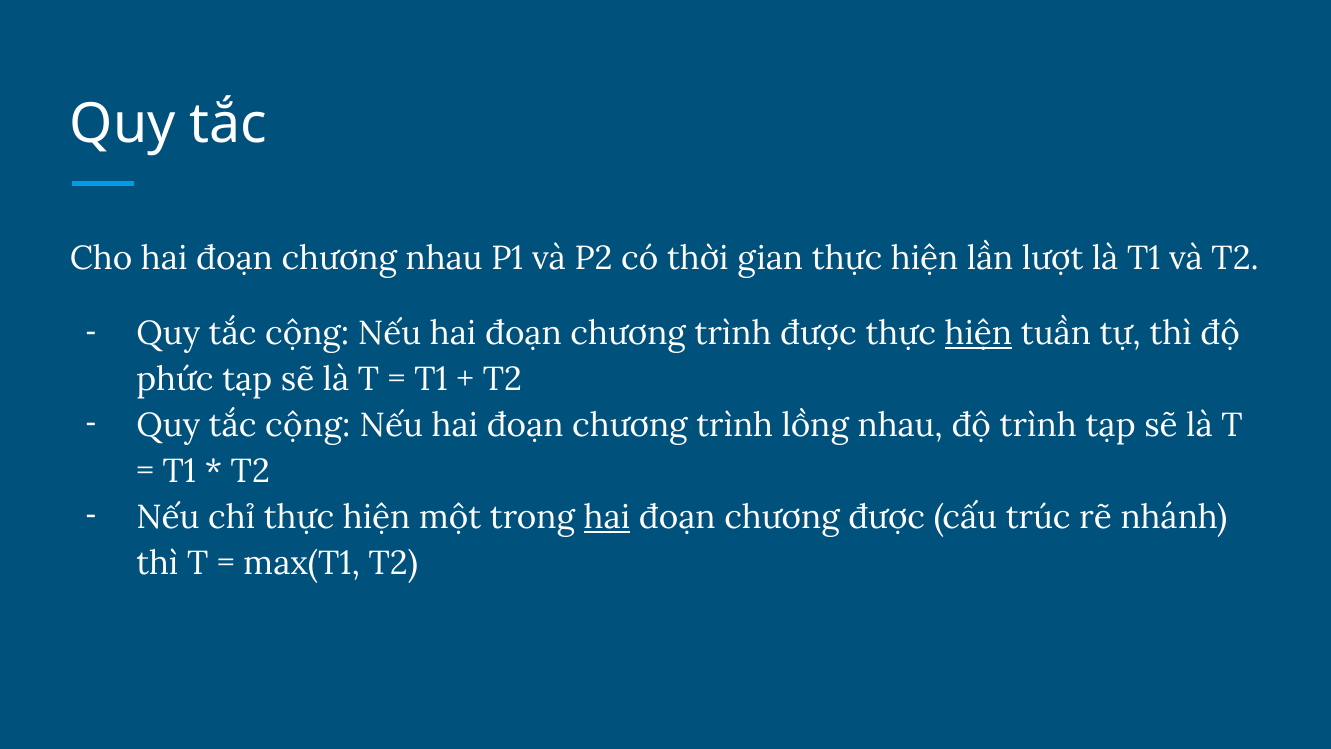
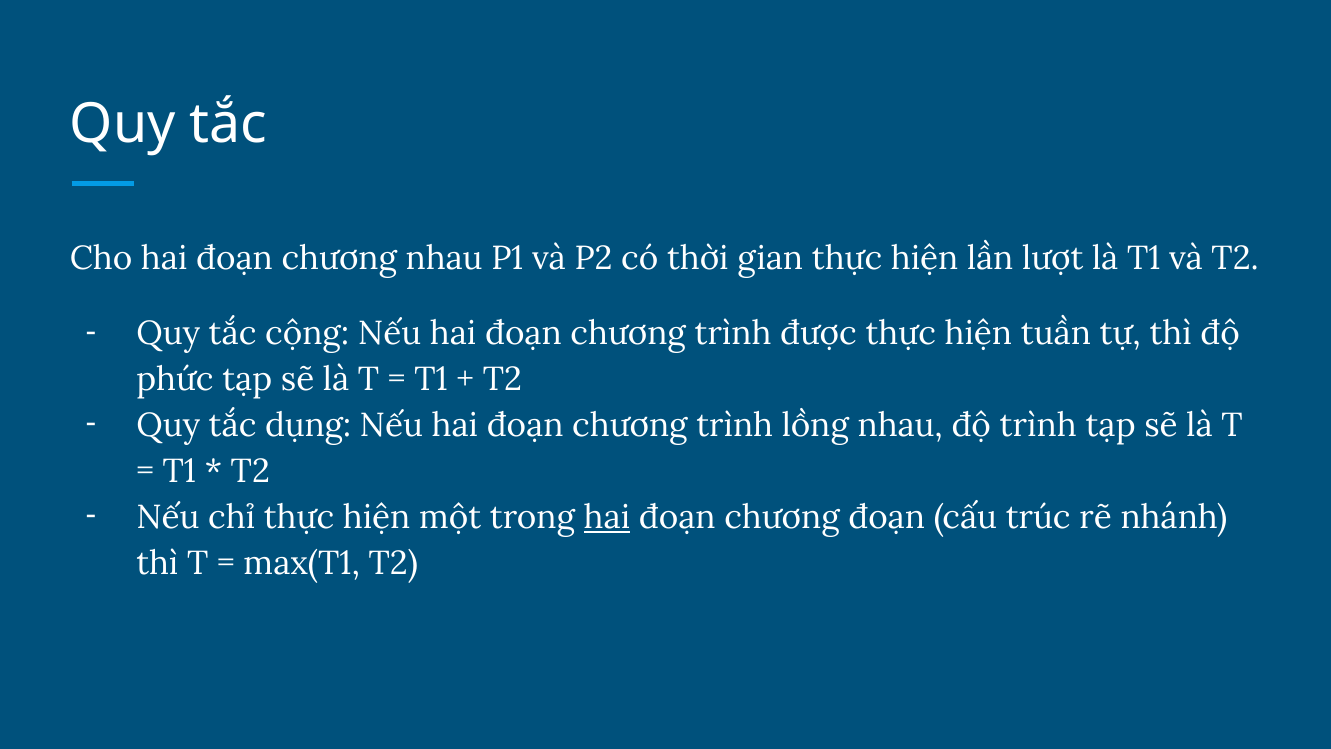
hiện at (978, 334) underline: present -> none
cộng at (308, 426): cộng -> dụng
chương được: được -> đoạn
